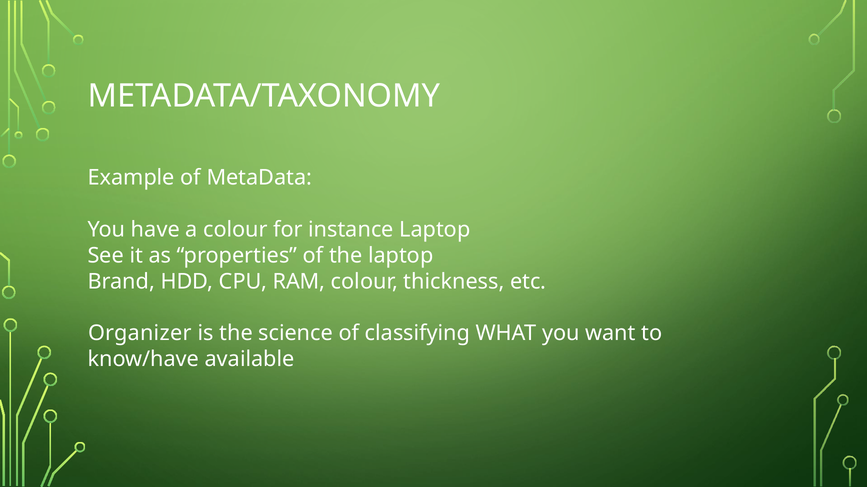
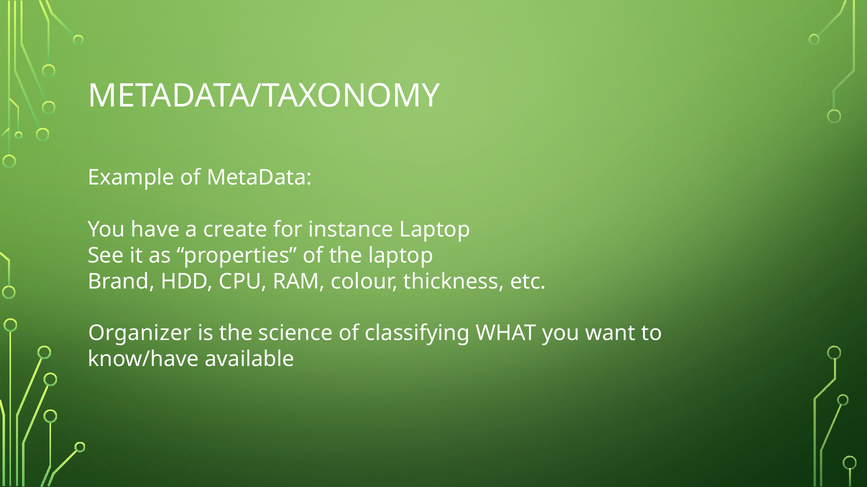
a colour: colour -> create
